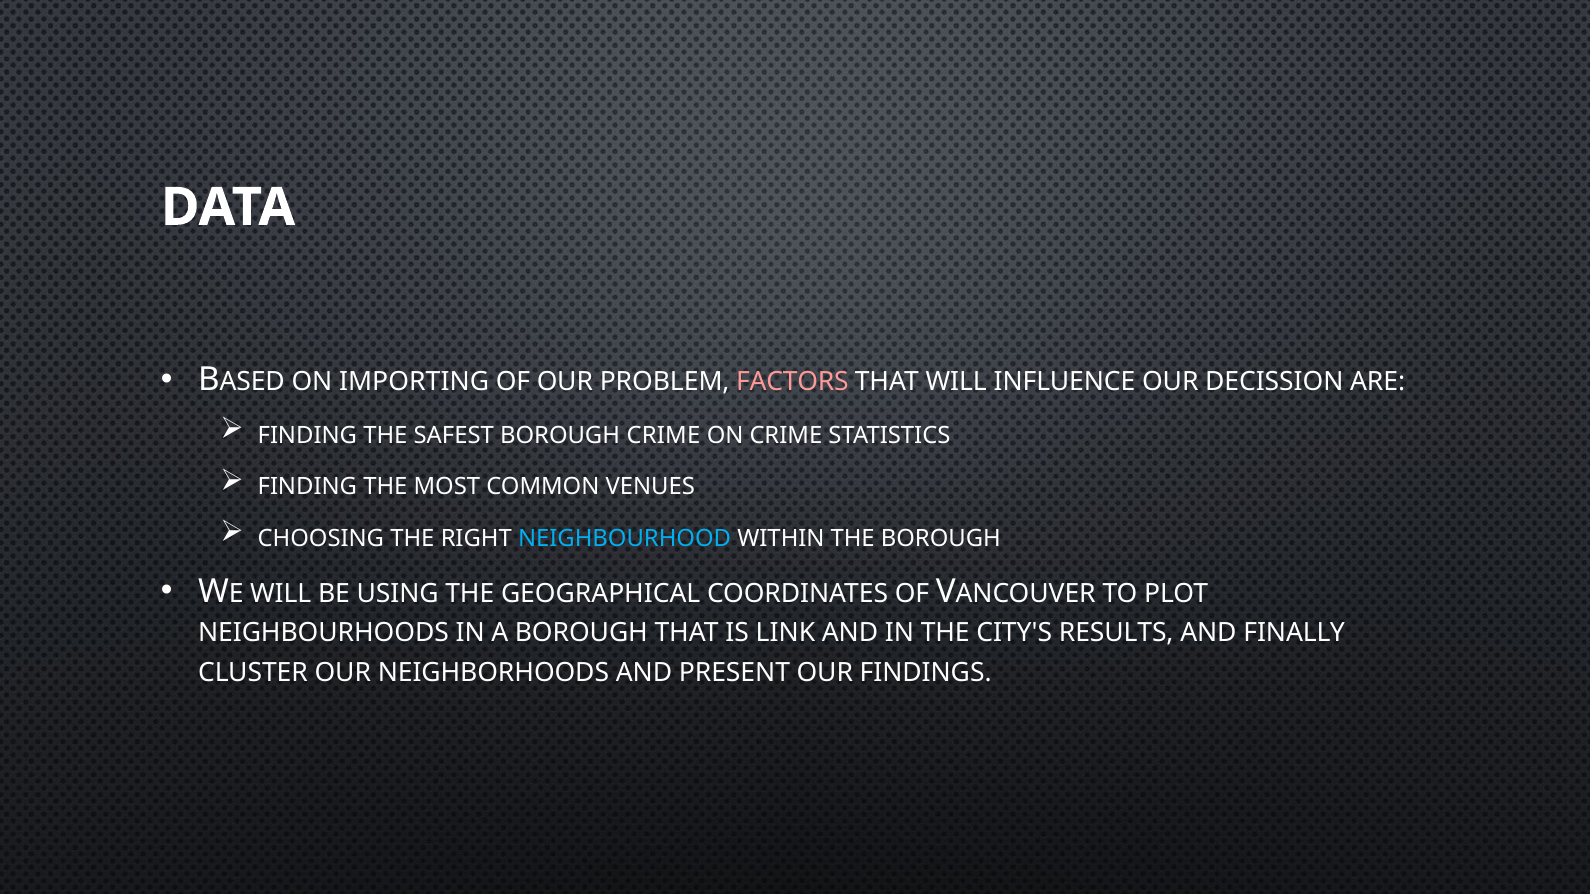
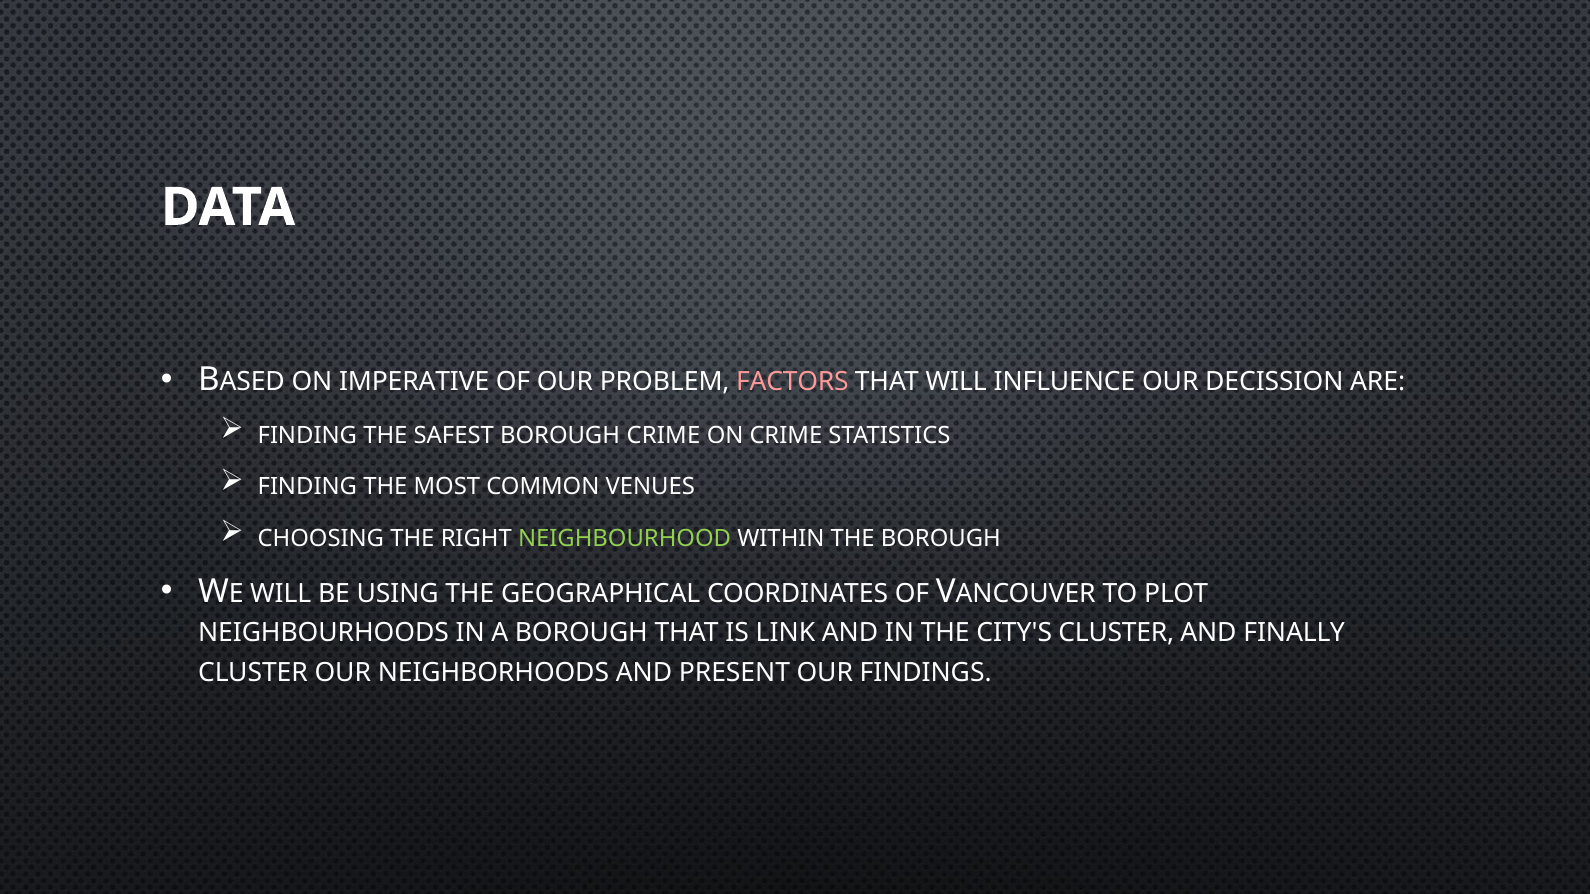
IMPORTING: IMPORTING -> IMPERATIVE
NEIGHBOURHOOD colour: light blue -> light green
CITY'S RESULTS: RESULTS -> CLUSTER
